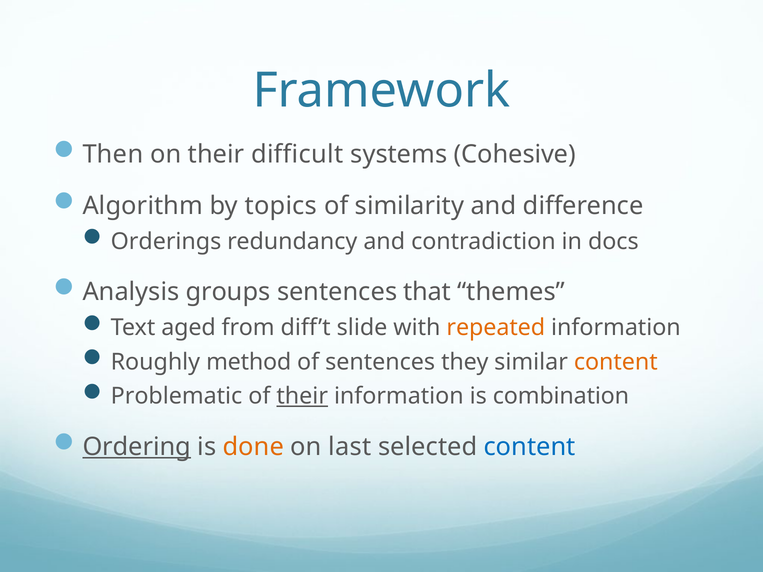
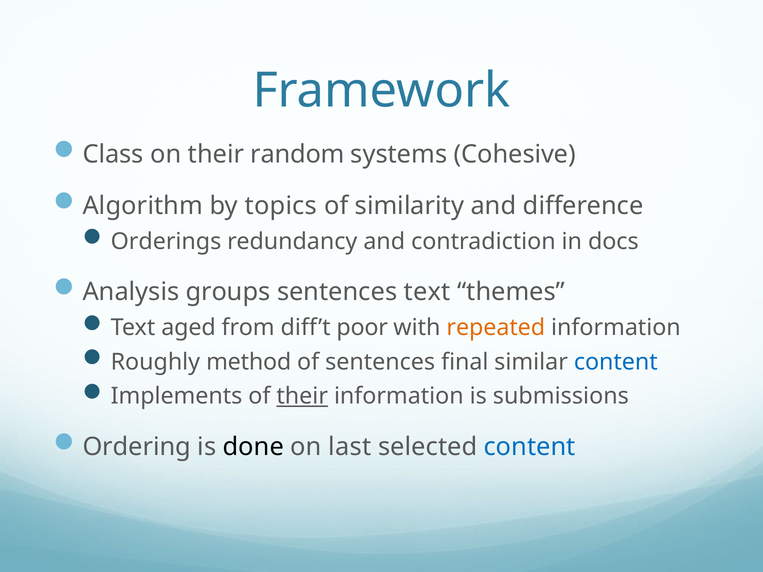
Then: Then -> Class
difficult: difficult -> random
sentences that: that -> text
slide: slide -> poor
they: they -> final
content at (616, 362) colour: orange -> blue
Problematic: Problematic -> Implements
combination: combination -> submissions
Ordering underline: present -> none
done colour: orange -> black
